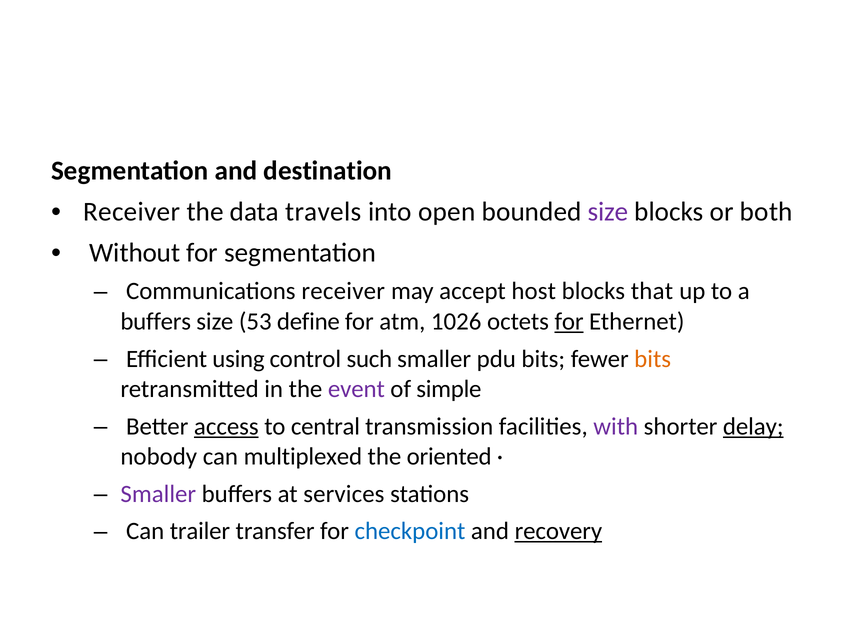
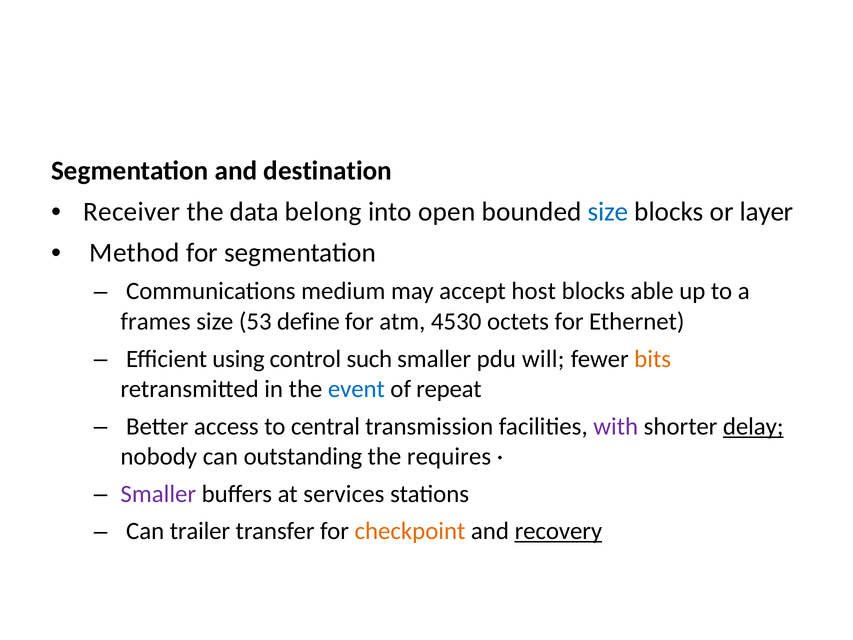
travels: travels -> belong
size at (608, 212) colour: purple -> blue
both: both -> layer
Without: Without -> Method
Communications receiver: receiver -> medium
that: that -> able
buffers at (156, 322): buffers -> frames
1026: 1026 -> 4530
for at (569, 322) underline: present -> none
pdu bits: bits -> will
event colour: purple -> blue
simple: simple -> repeat
access underline: present -> none
multiplexed: multiplexed -> outstanding
oriented: oriented -> requires
checkpoint colour: blue -> orange
